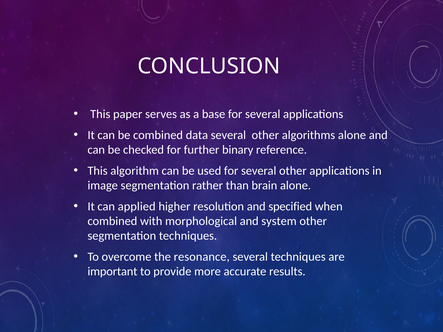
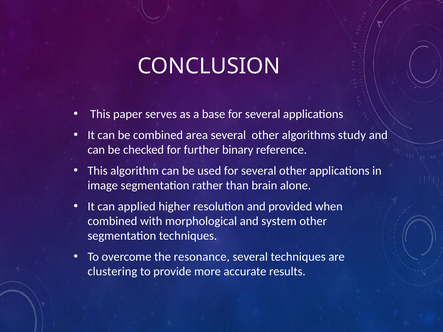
data: data -> area
algorithms alone: alone -> study
specified: specified -> provided
important: important -> clustering
